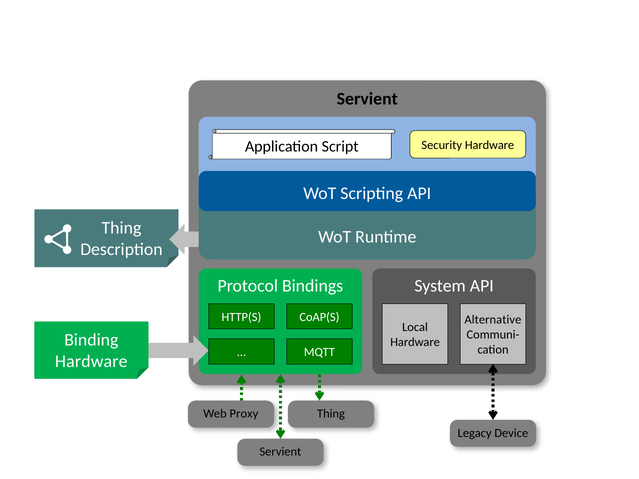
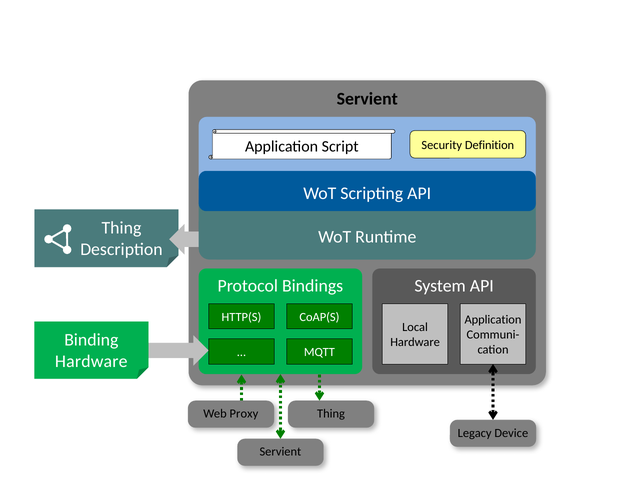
Security Hardware: Hardware -> Definition
Alternative at (493, 320): Alternative -> Application
